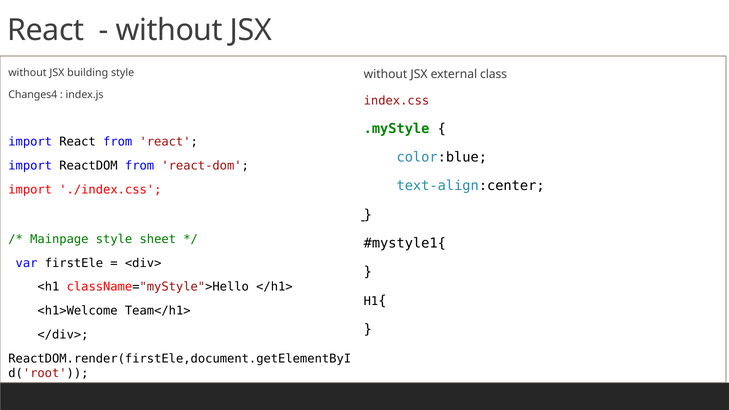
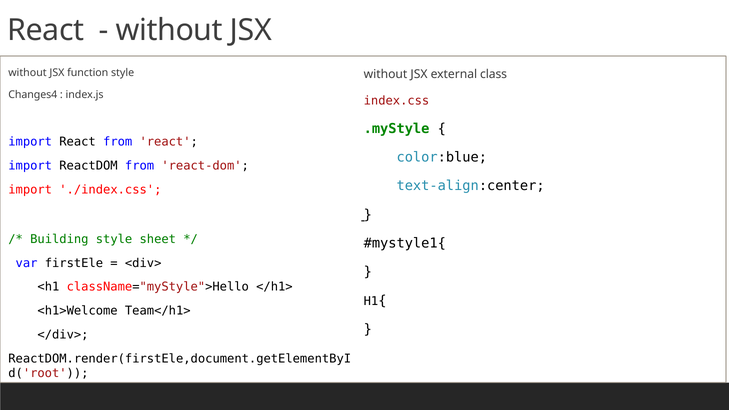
building: building -> function
Mainpage: Mainpage -> Building
